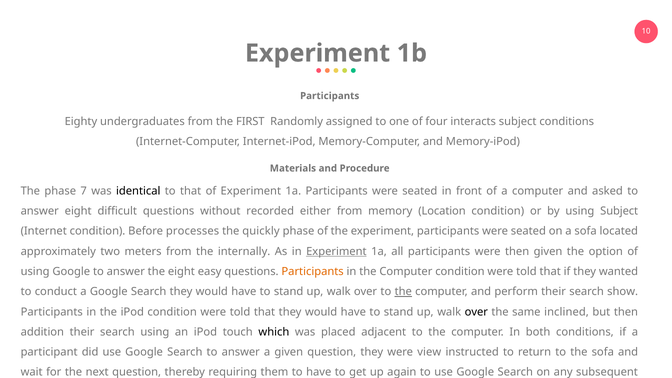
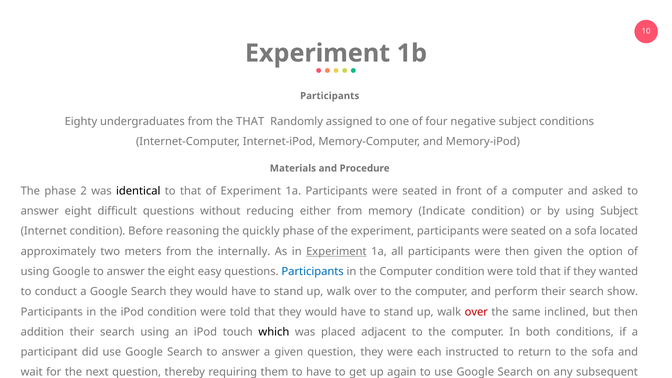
the FIRST: FIRST -> THAT
interacts: interacts -> negative
7: 7 -> 2
recorded: recorded -> reducing
Location: Location -> Indicate
processes: processes -> reasoning
Participants at (313, 272) colour: orange -> blue
the at (403, 292) underline: present -> none
over at (476, 312) colour: black -> red
view: view -> each
